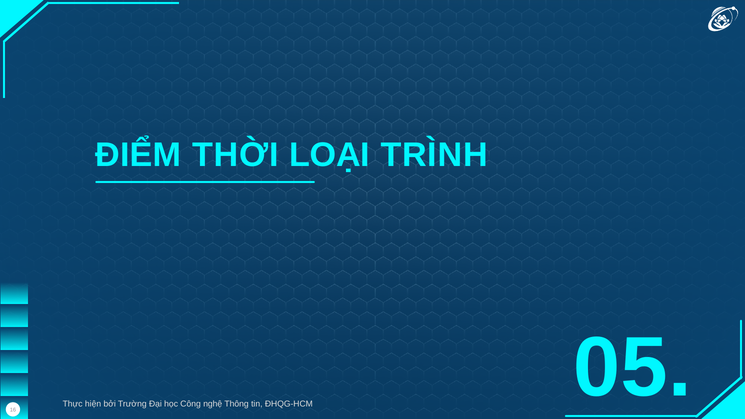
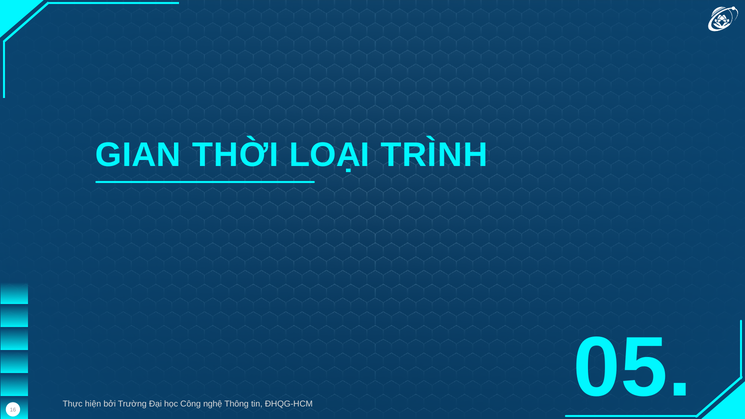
ĐIỂM: ĐIỂM -> GIAN
